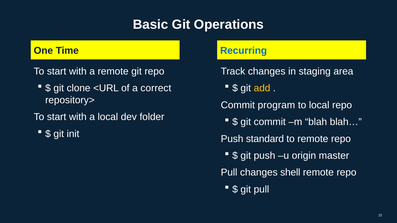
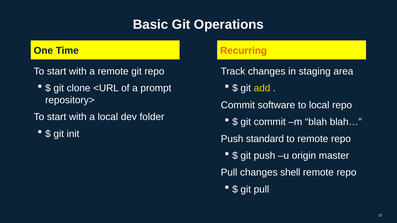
Recurring colour: blue -> orange
correct: correct -> prompt
program: program -> software
